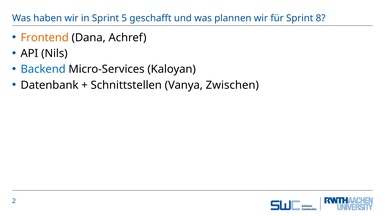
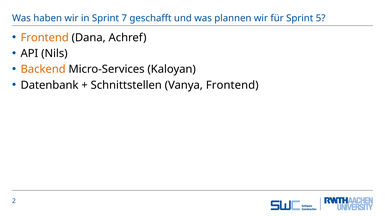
5: 5 -> 7
8: 8 -> 5
Backend colour: blue -> orange
Vanya Zwischen: Zwischen -> Frontend
